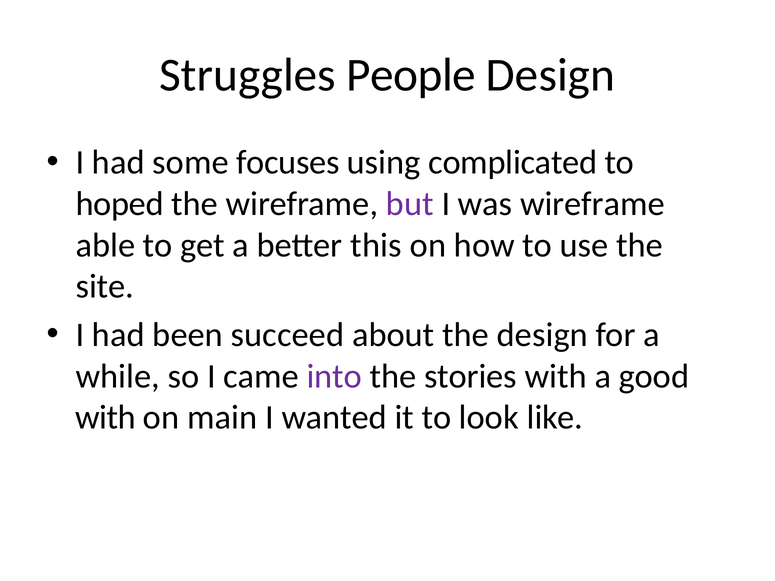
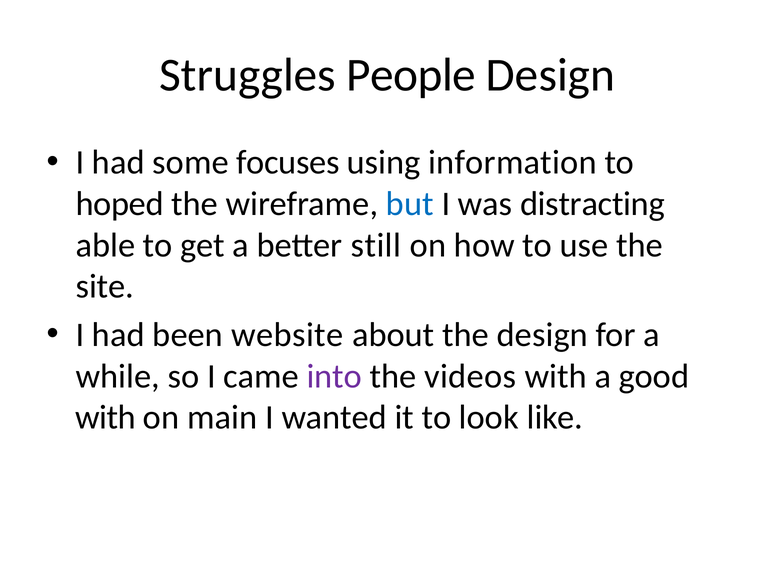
complicated: complicated -> information
but colour: purple -> blue
was wireframe: wireframe -> distracting
this: this -> still
succeed: succeed -> website
stories: stories -> videos
